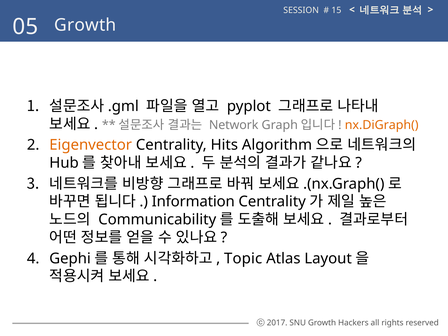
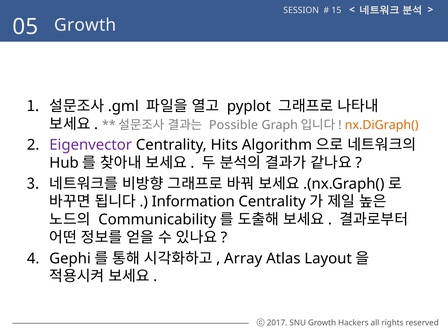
Network: Network -> Possible
Eigenvector colour: orange -> purple
Topic: Topic -> Array
